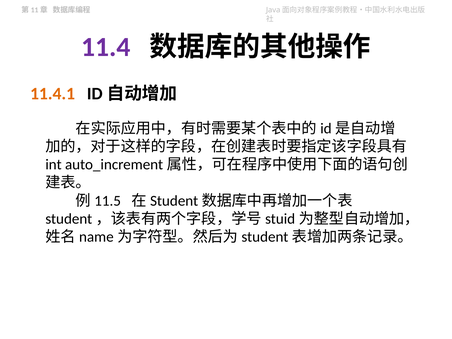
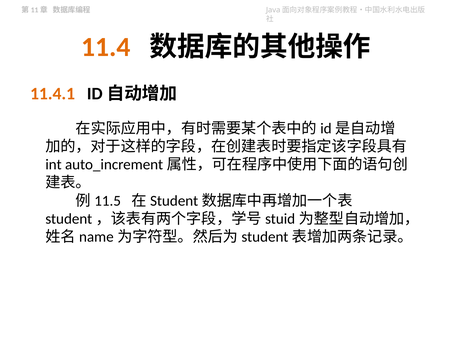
11.4 colour: purple -> orange
